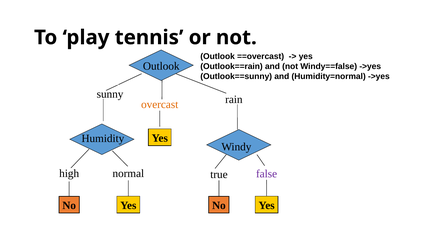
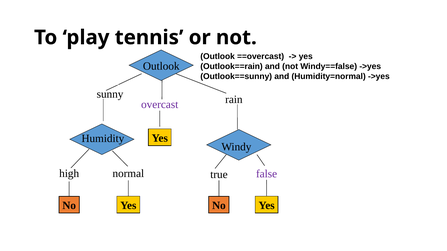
overcast colour: orange -> purple
